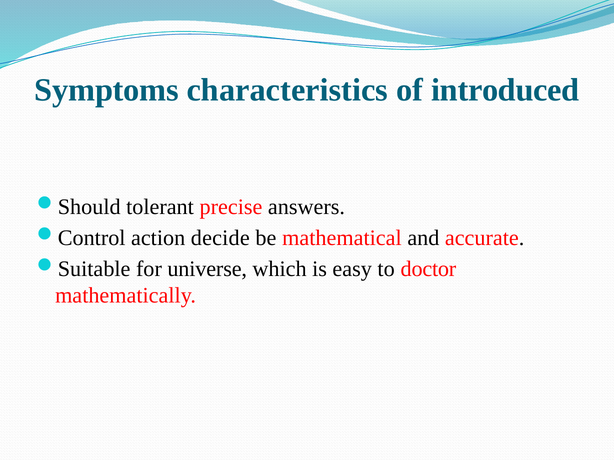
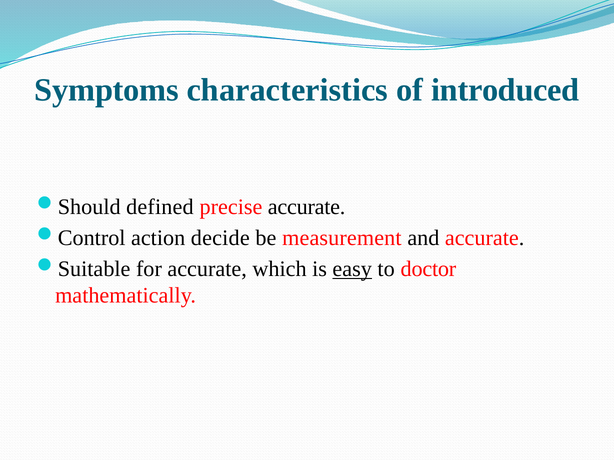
tolerant: tolerant -> defined
precise answers: answers -> accurate
mathematical: mathematical -> measurement
for universe: universe -> accurate
easy underline: none -> present
